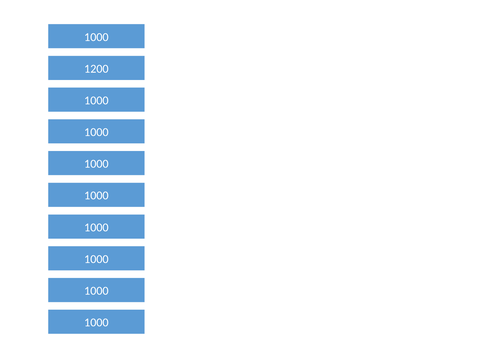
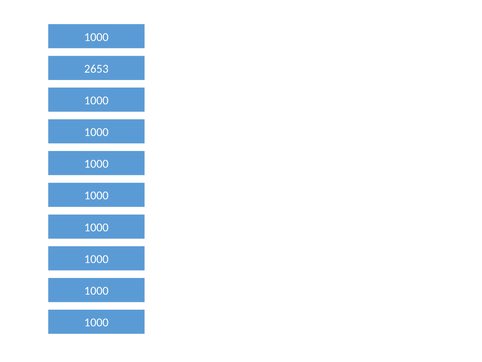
1200: 1200 -> 2653
